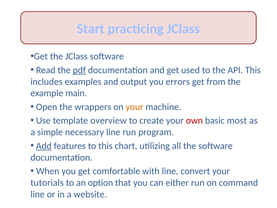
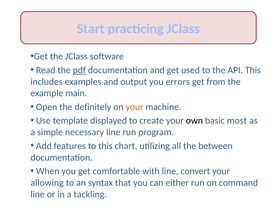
wrappers: wrappers -> definitely
overview: overview -> displayed
own colour: red -> black
Add underline: present -> none
the software: software -> between
tutorials: tutorials -> allowing
option: option -> syntax
website: website -> tackling
